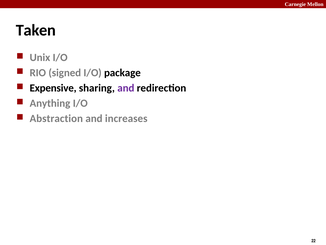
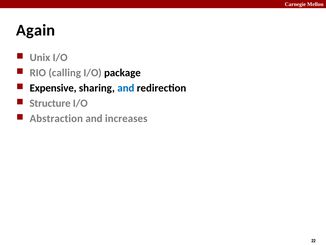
Taken: Taken -> Again
signed: signed -> calling
and at (126, 88) colour: purple -> blue
Anything: Anything -> Structure
